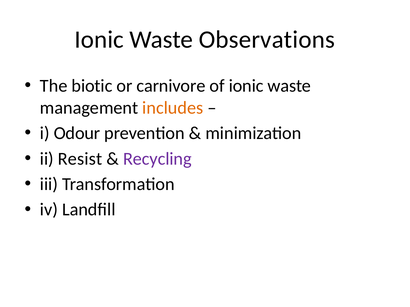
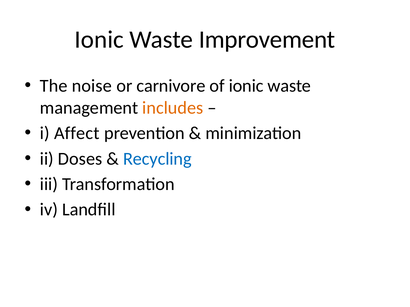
Observations: Observations -> Improvement
biotic: biotic -> noise
Odour: Odour -> Affect
Resist: Resist -> Doses
Recycling colour: purple -> blue
